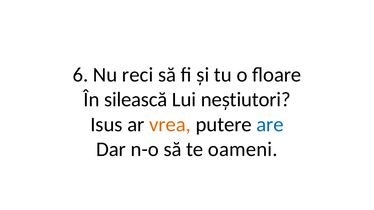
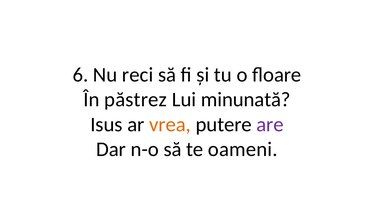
silească: silească -> păstrez
neștiutori: neștiutori -> minunată
are colour: blue -> purple
